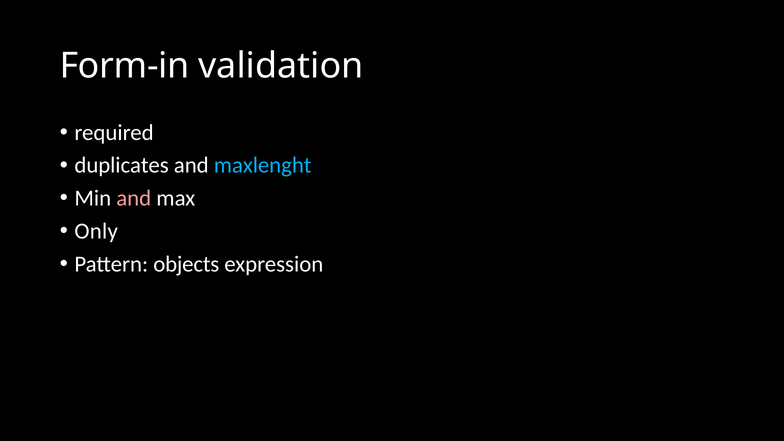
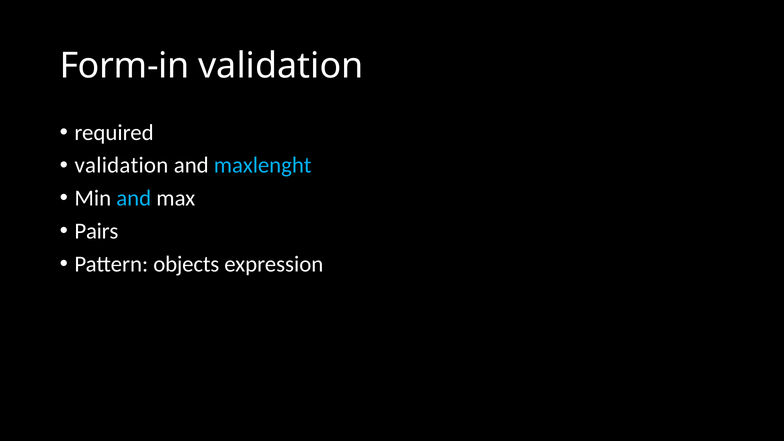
duplicates at (122, 165): duplicates -> validation
and at (134, 198) colour: pink -> light blue
Only: Only -> Pairs
